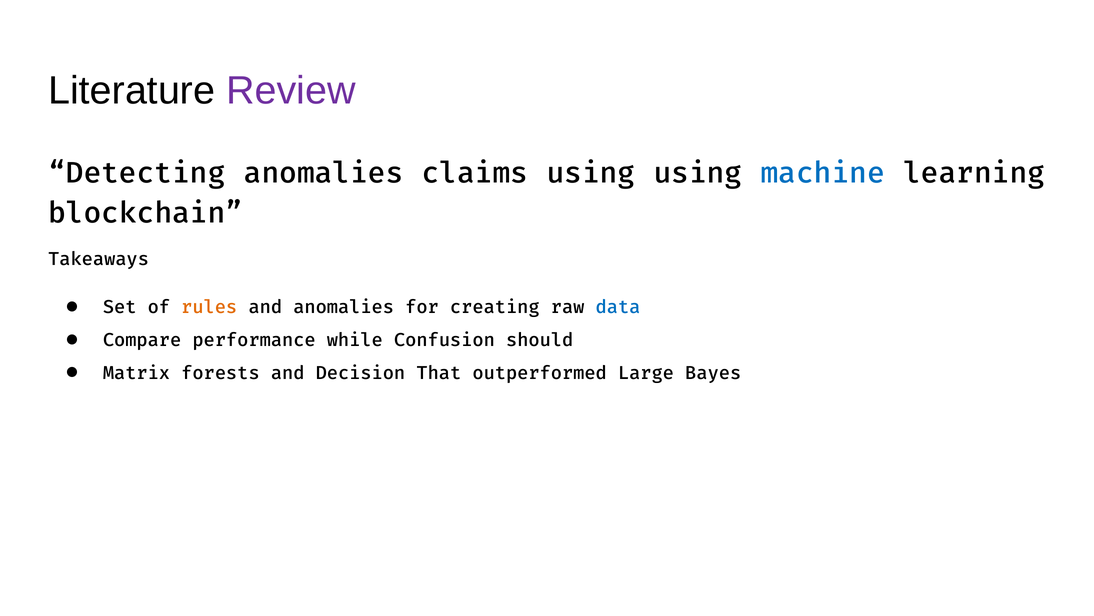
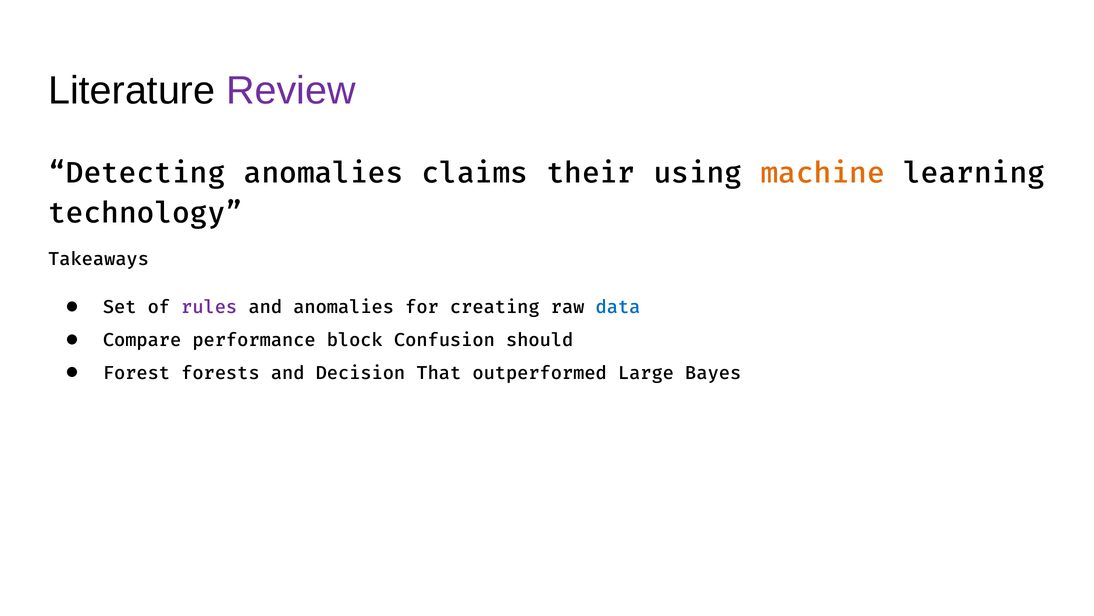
claims using: using -> their
machine colour: blue -> orange
blockchain: blockchain -> technology
rules colour: orange -> purple
while: while -> block
Matrix: Matrix -> Forest
